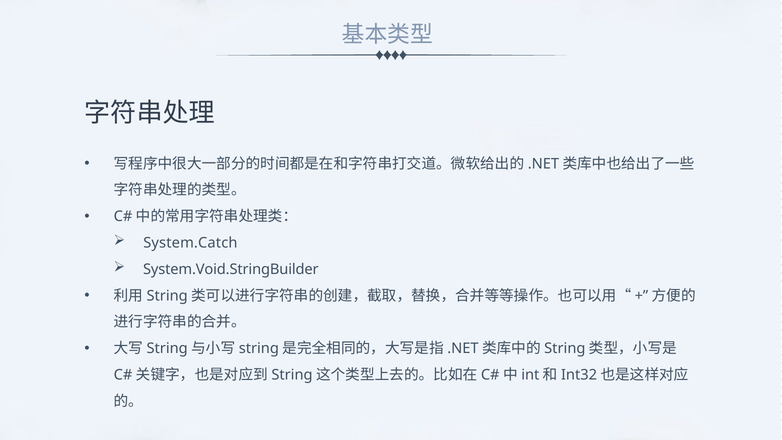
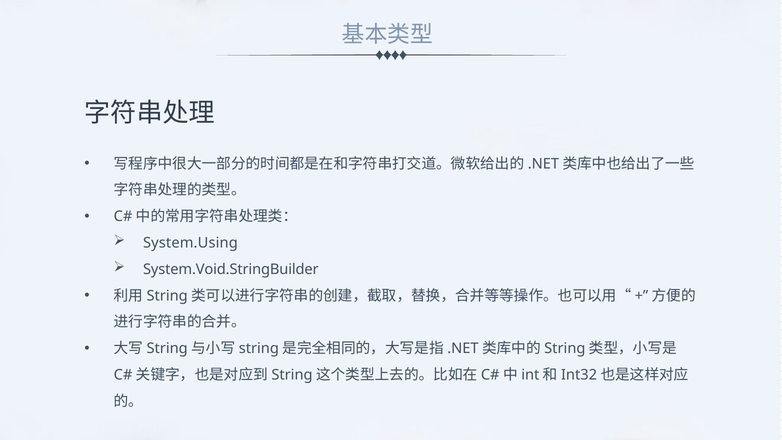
System.Catch: System.Catch -> System.Using
